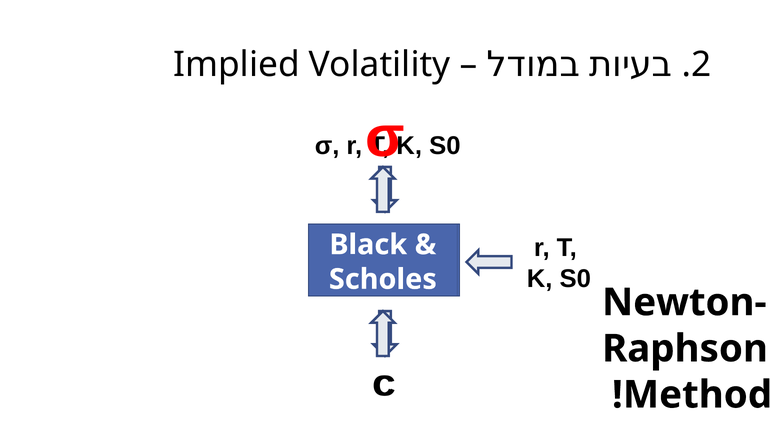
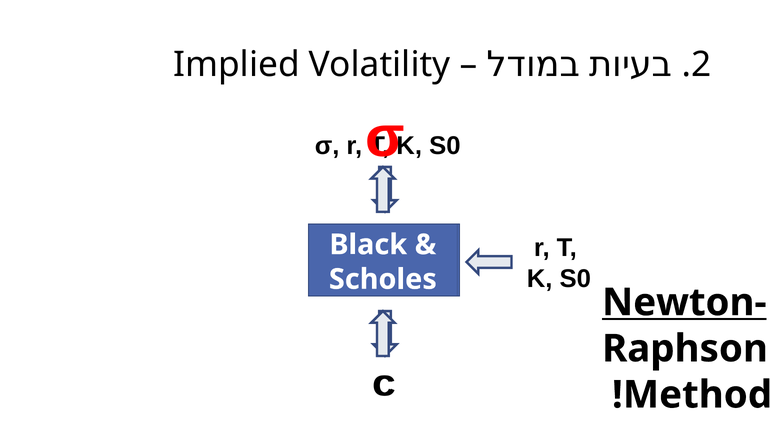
Newton- underline: none -> present
